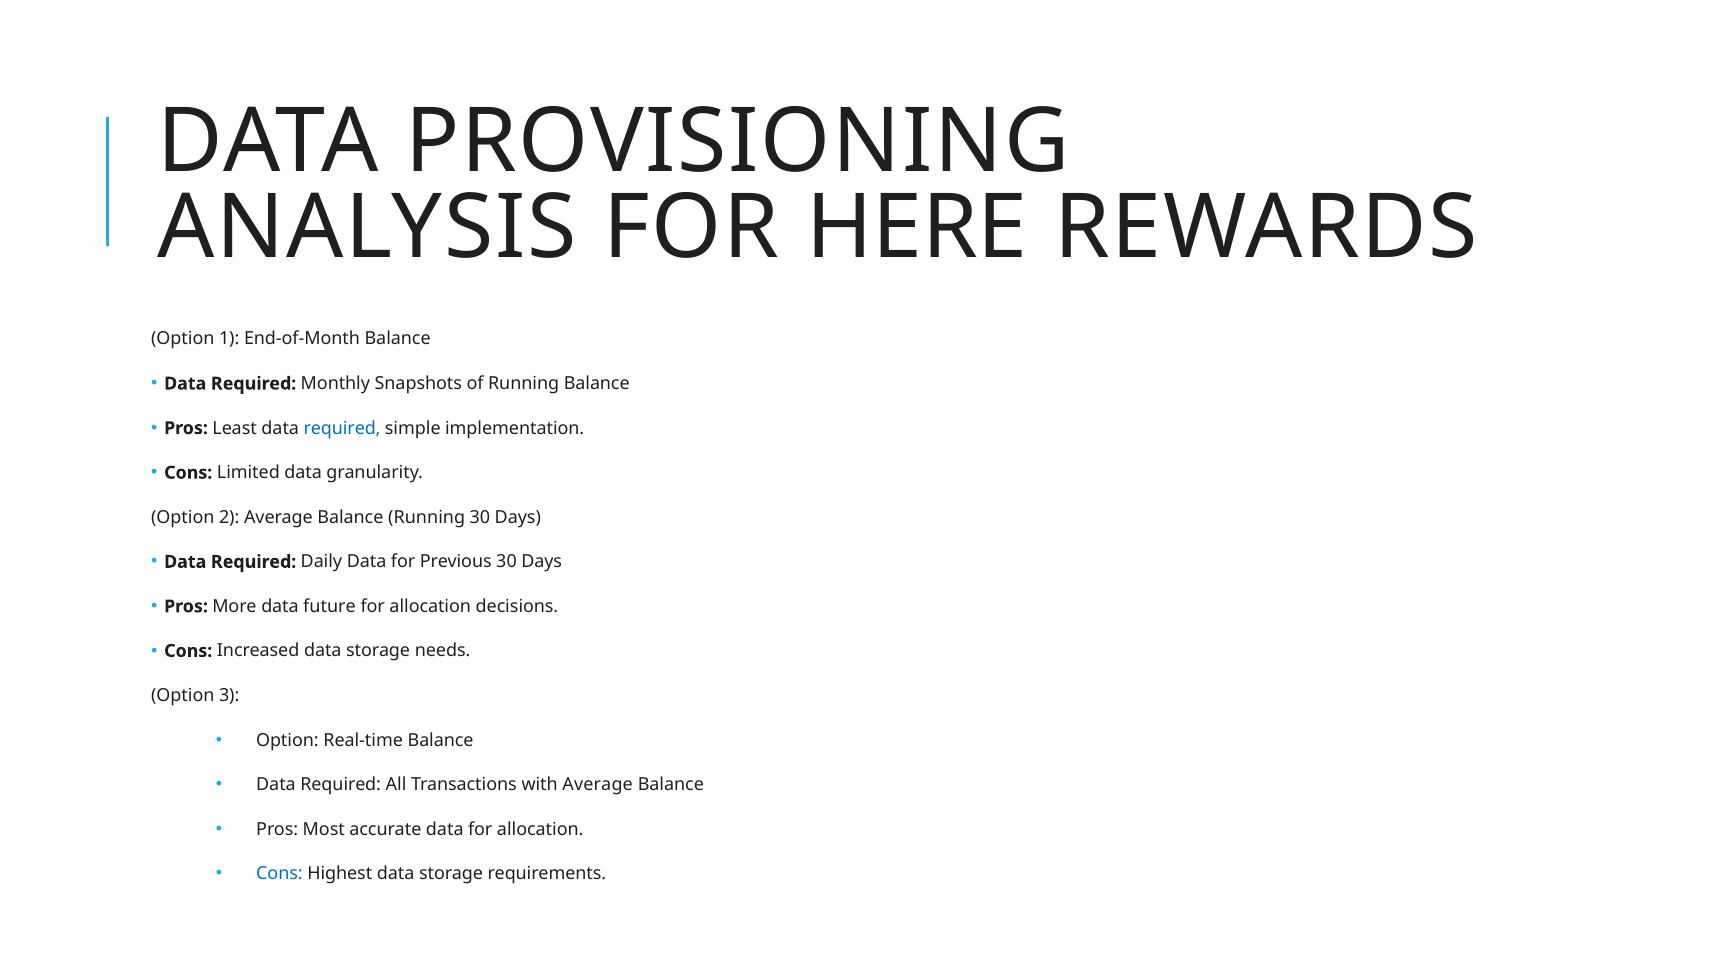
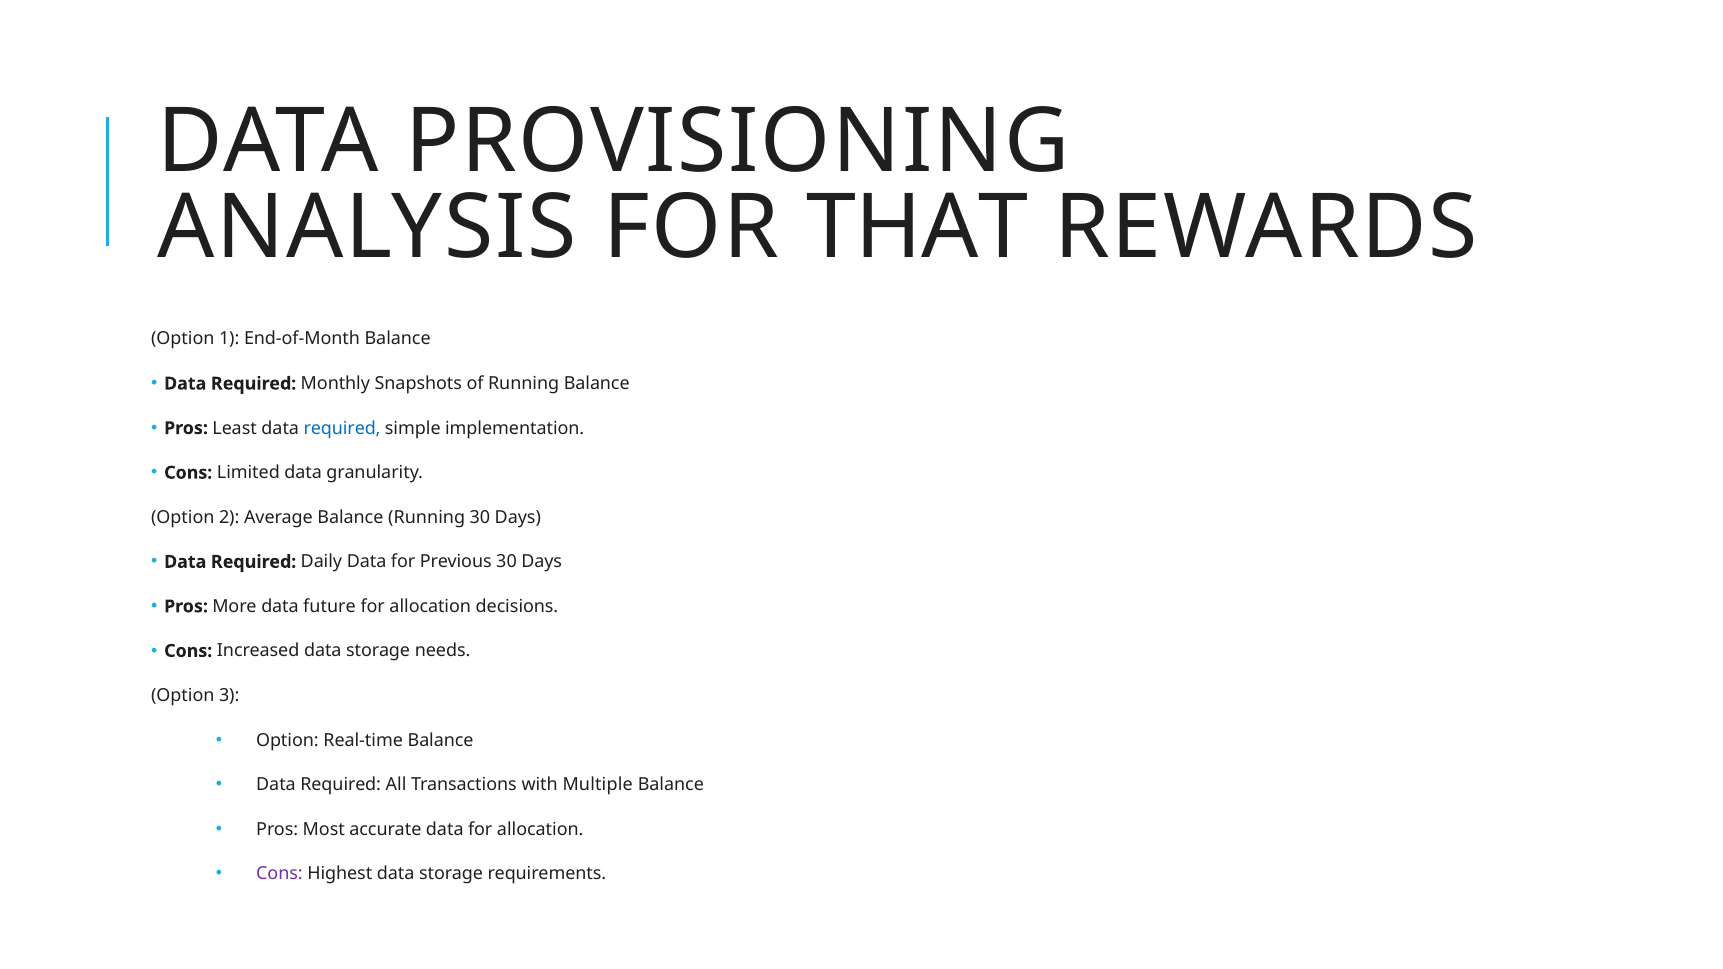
HERE: HERE -> THAT
with Average: Average -> Multiple
Cons at (279, 874) colour: blue -> purple
